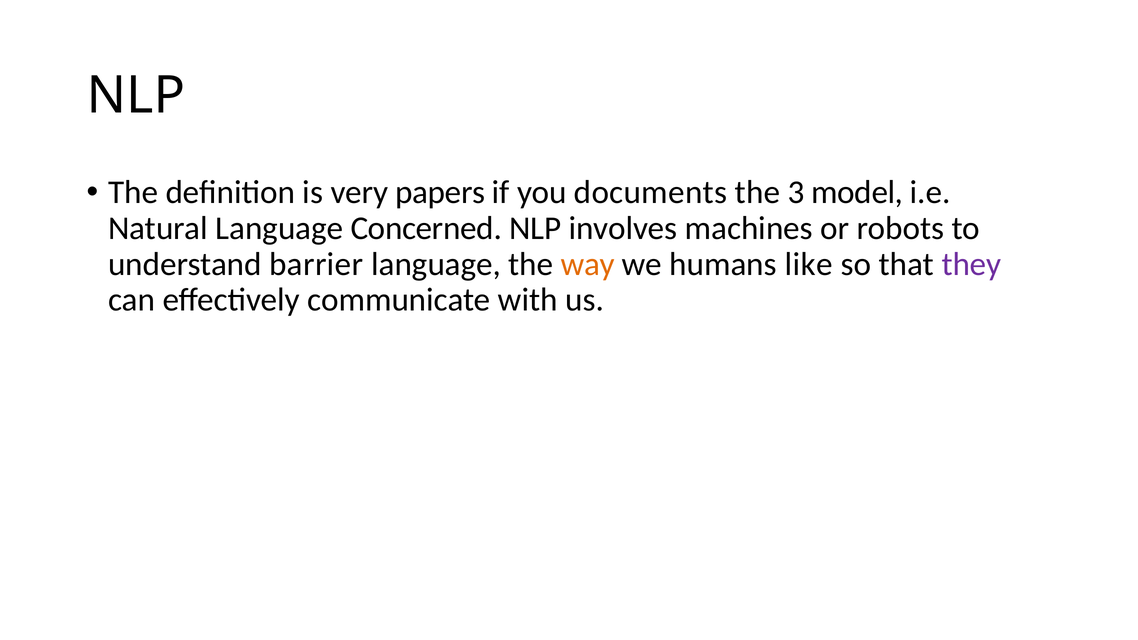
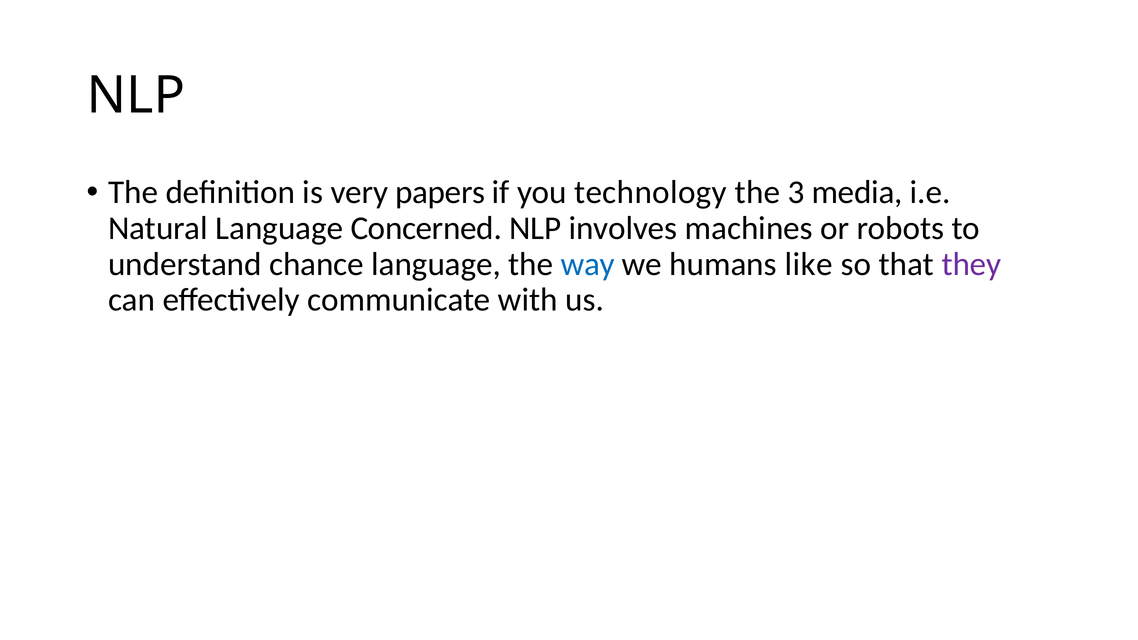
documents: documents -> technology
model: model -> media
barrier: barrier -> chance
way colour: orange -> blue
